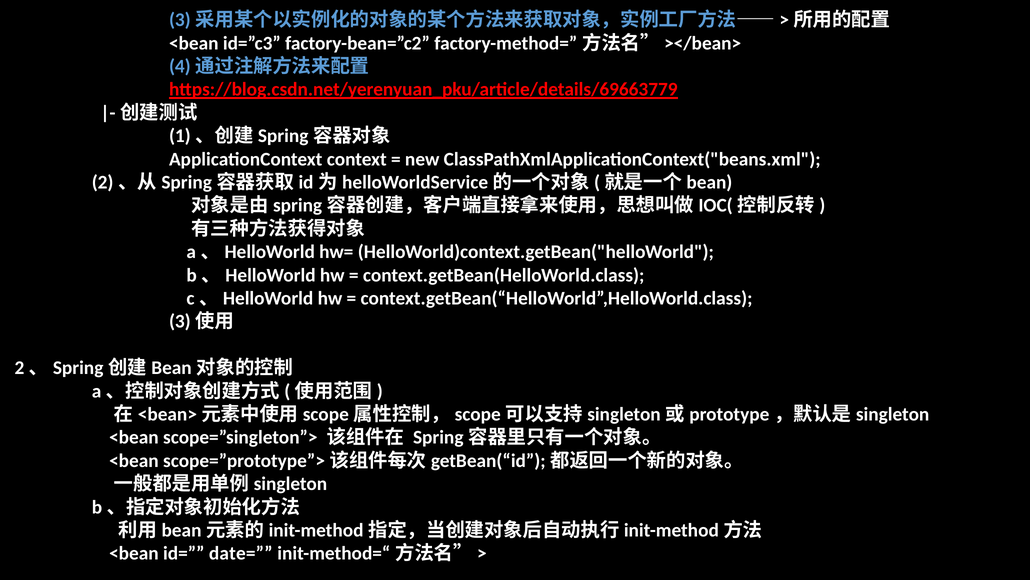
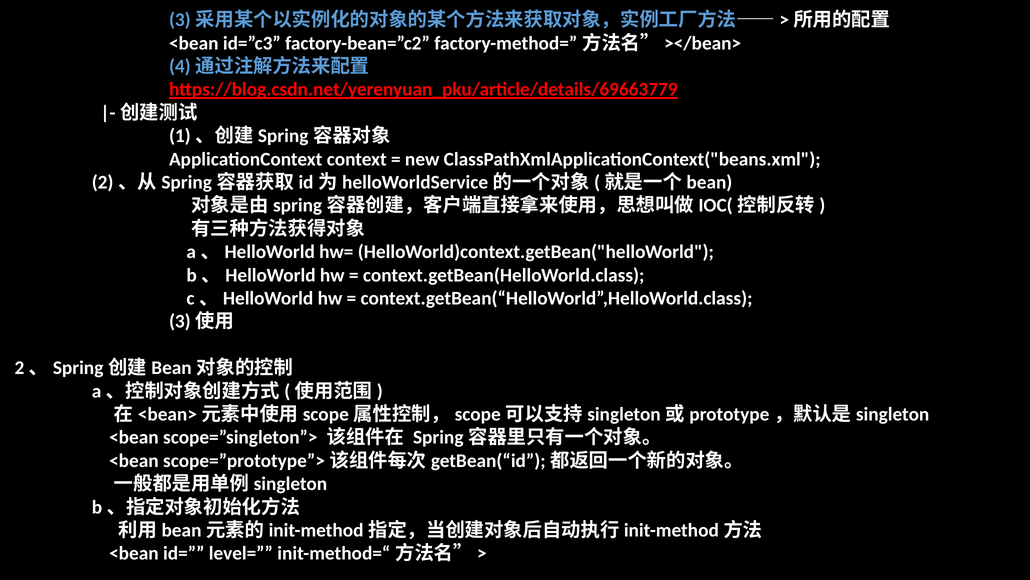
date=: date= -> level=
